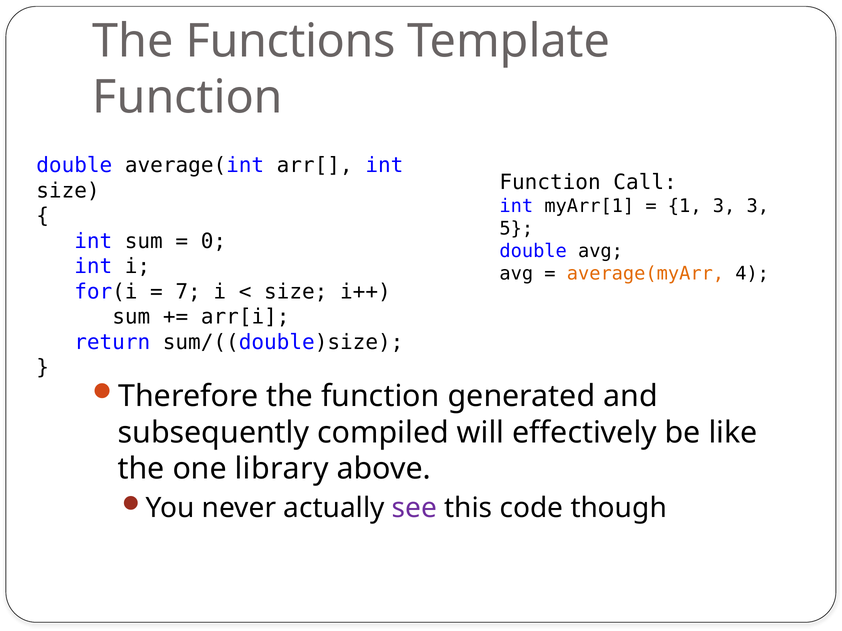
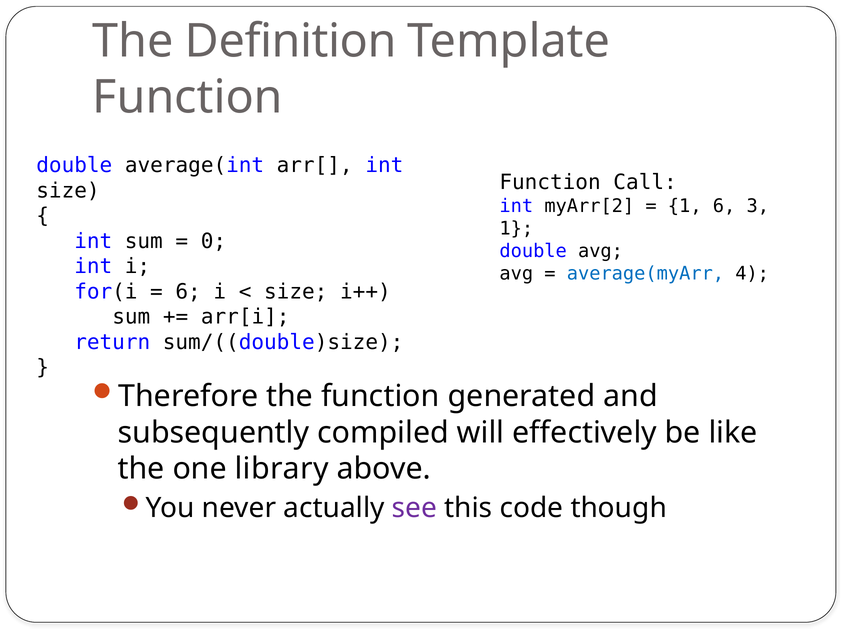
Functions: Functions -> Definition
myArr[1: myArr[1 -> myArr[2
1 3: 3 -> 6
5 at (516, 229): 5 -> 1
average(myArr colour: orange -> blue
7 at (188, 292): 7 -> 6
